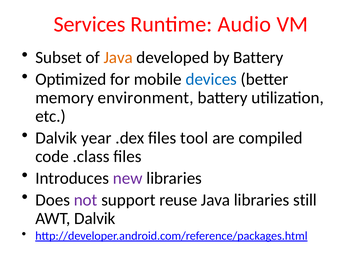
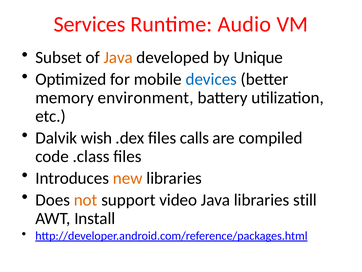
by Battery: Battery -> Unique
year: year -> wish
tool: tool -> calls
new colour: purple -> orange
not colour: purple -> orange
reuse: reuse -> video
AWT Dalvik: Dalvik -> Install
